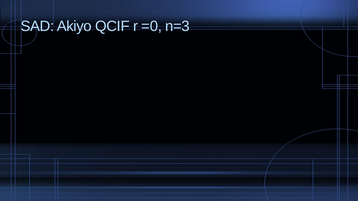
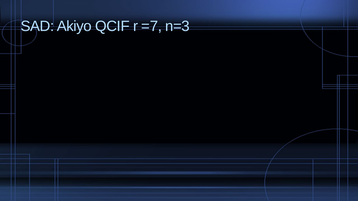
=0: =0 -> =7
